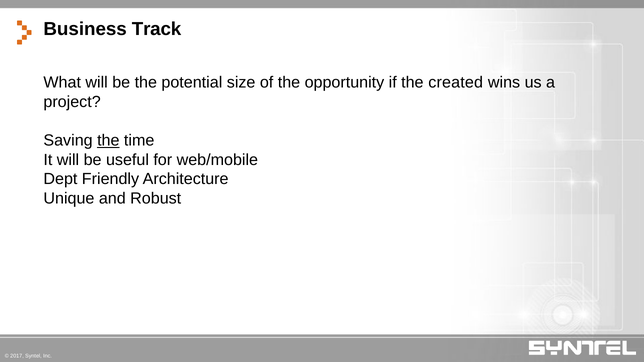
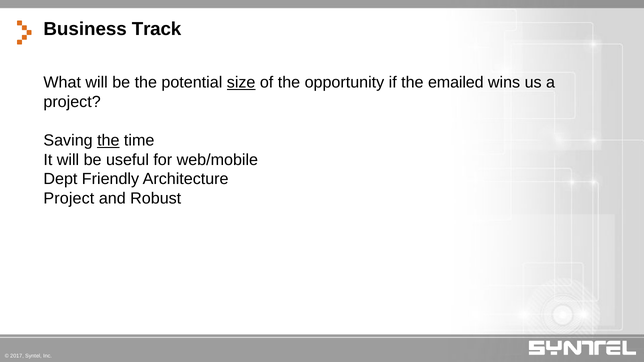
size underline: none -> present
created: created -> emailed
Unique at (69, 199): Unique -> Project
